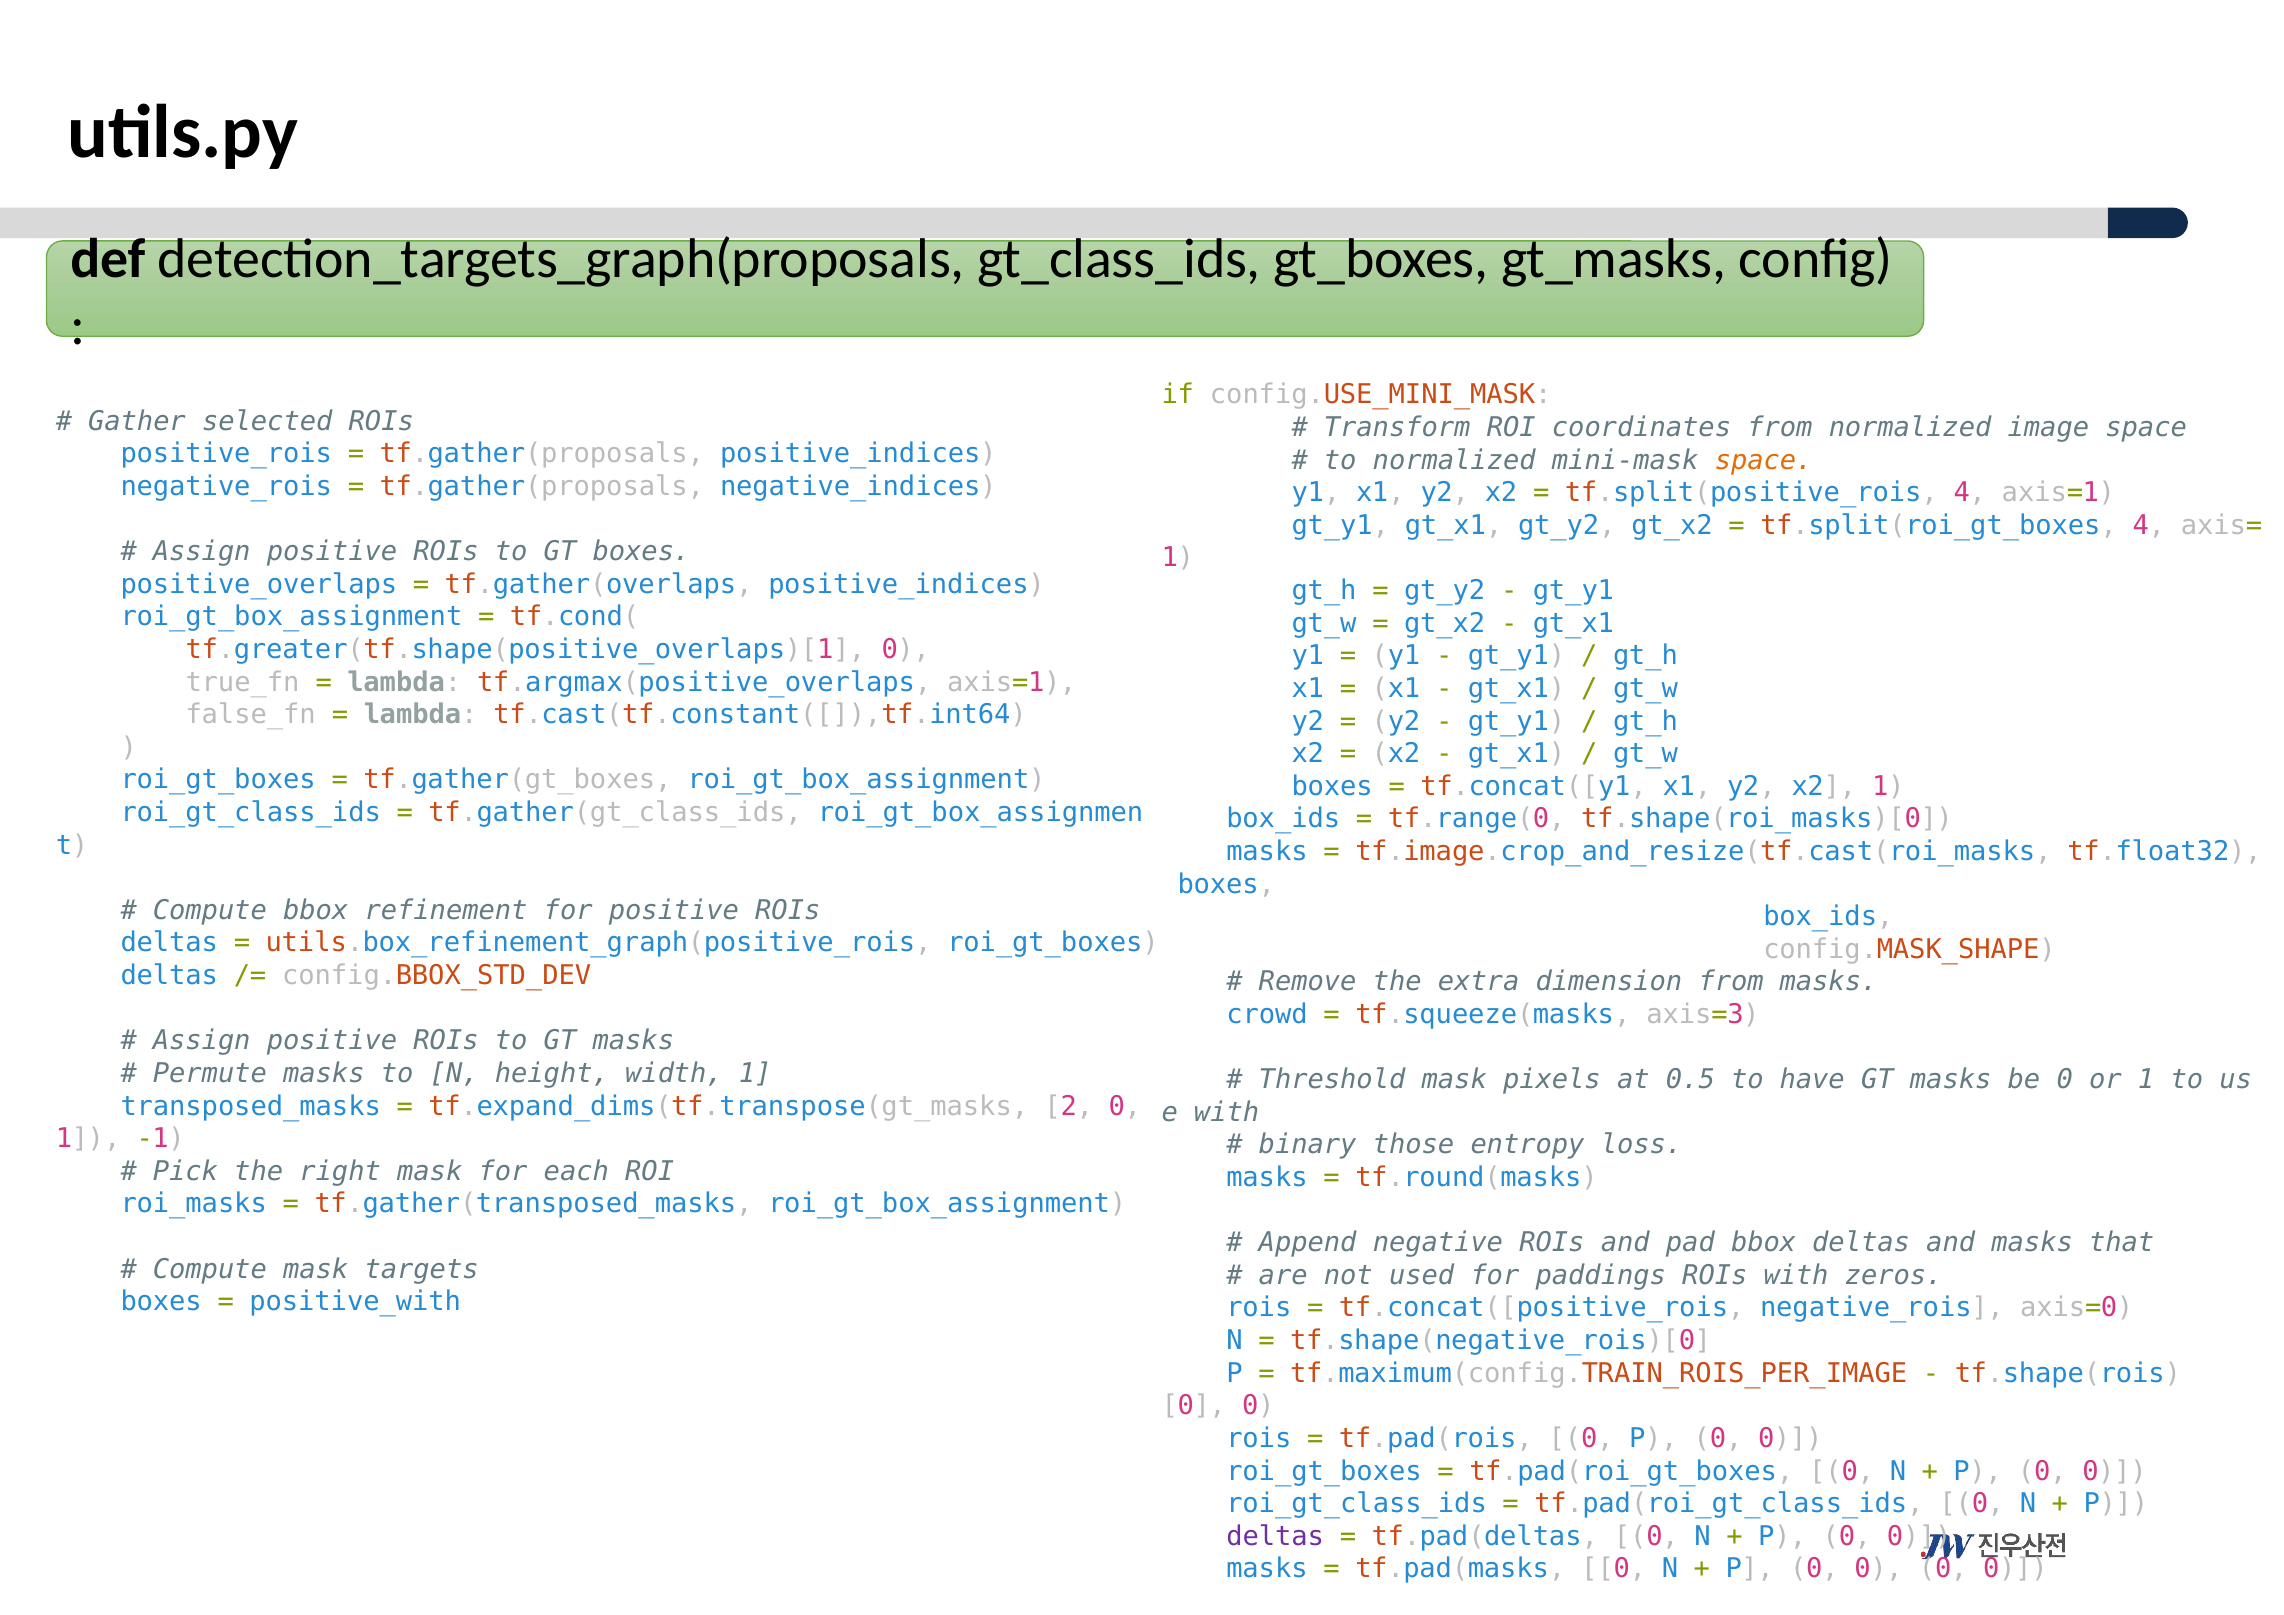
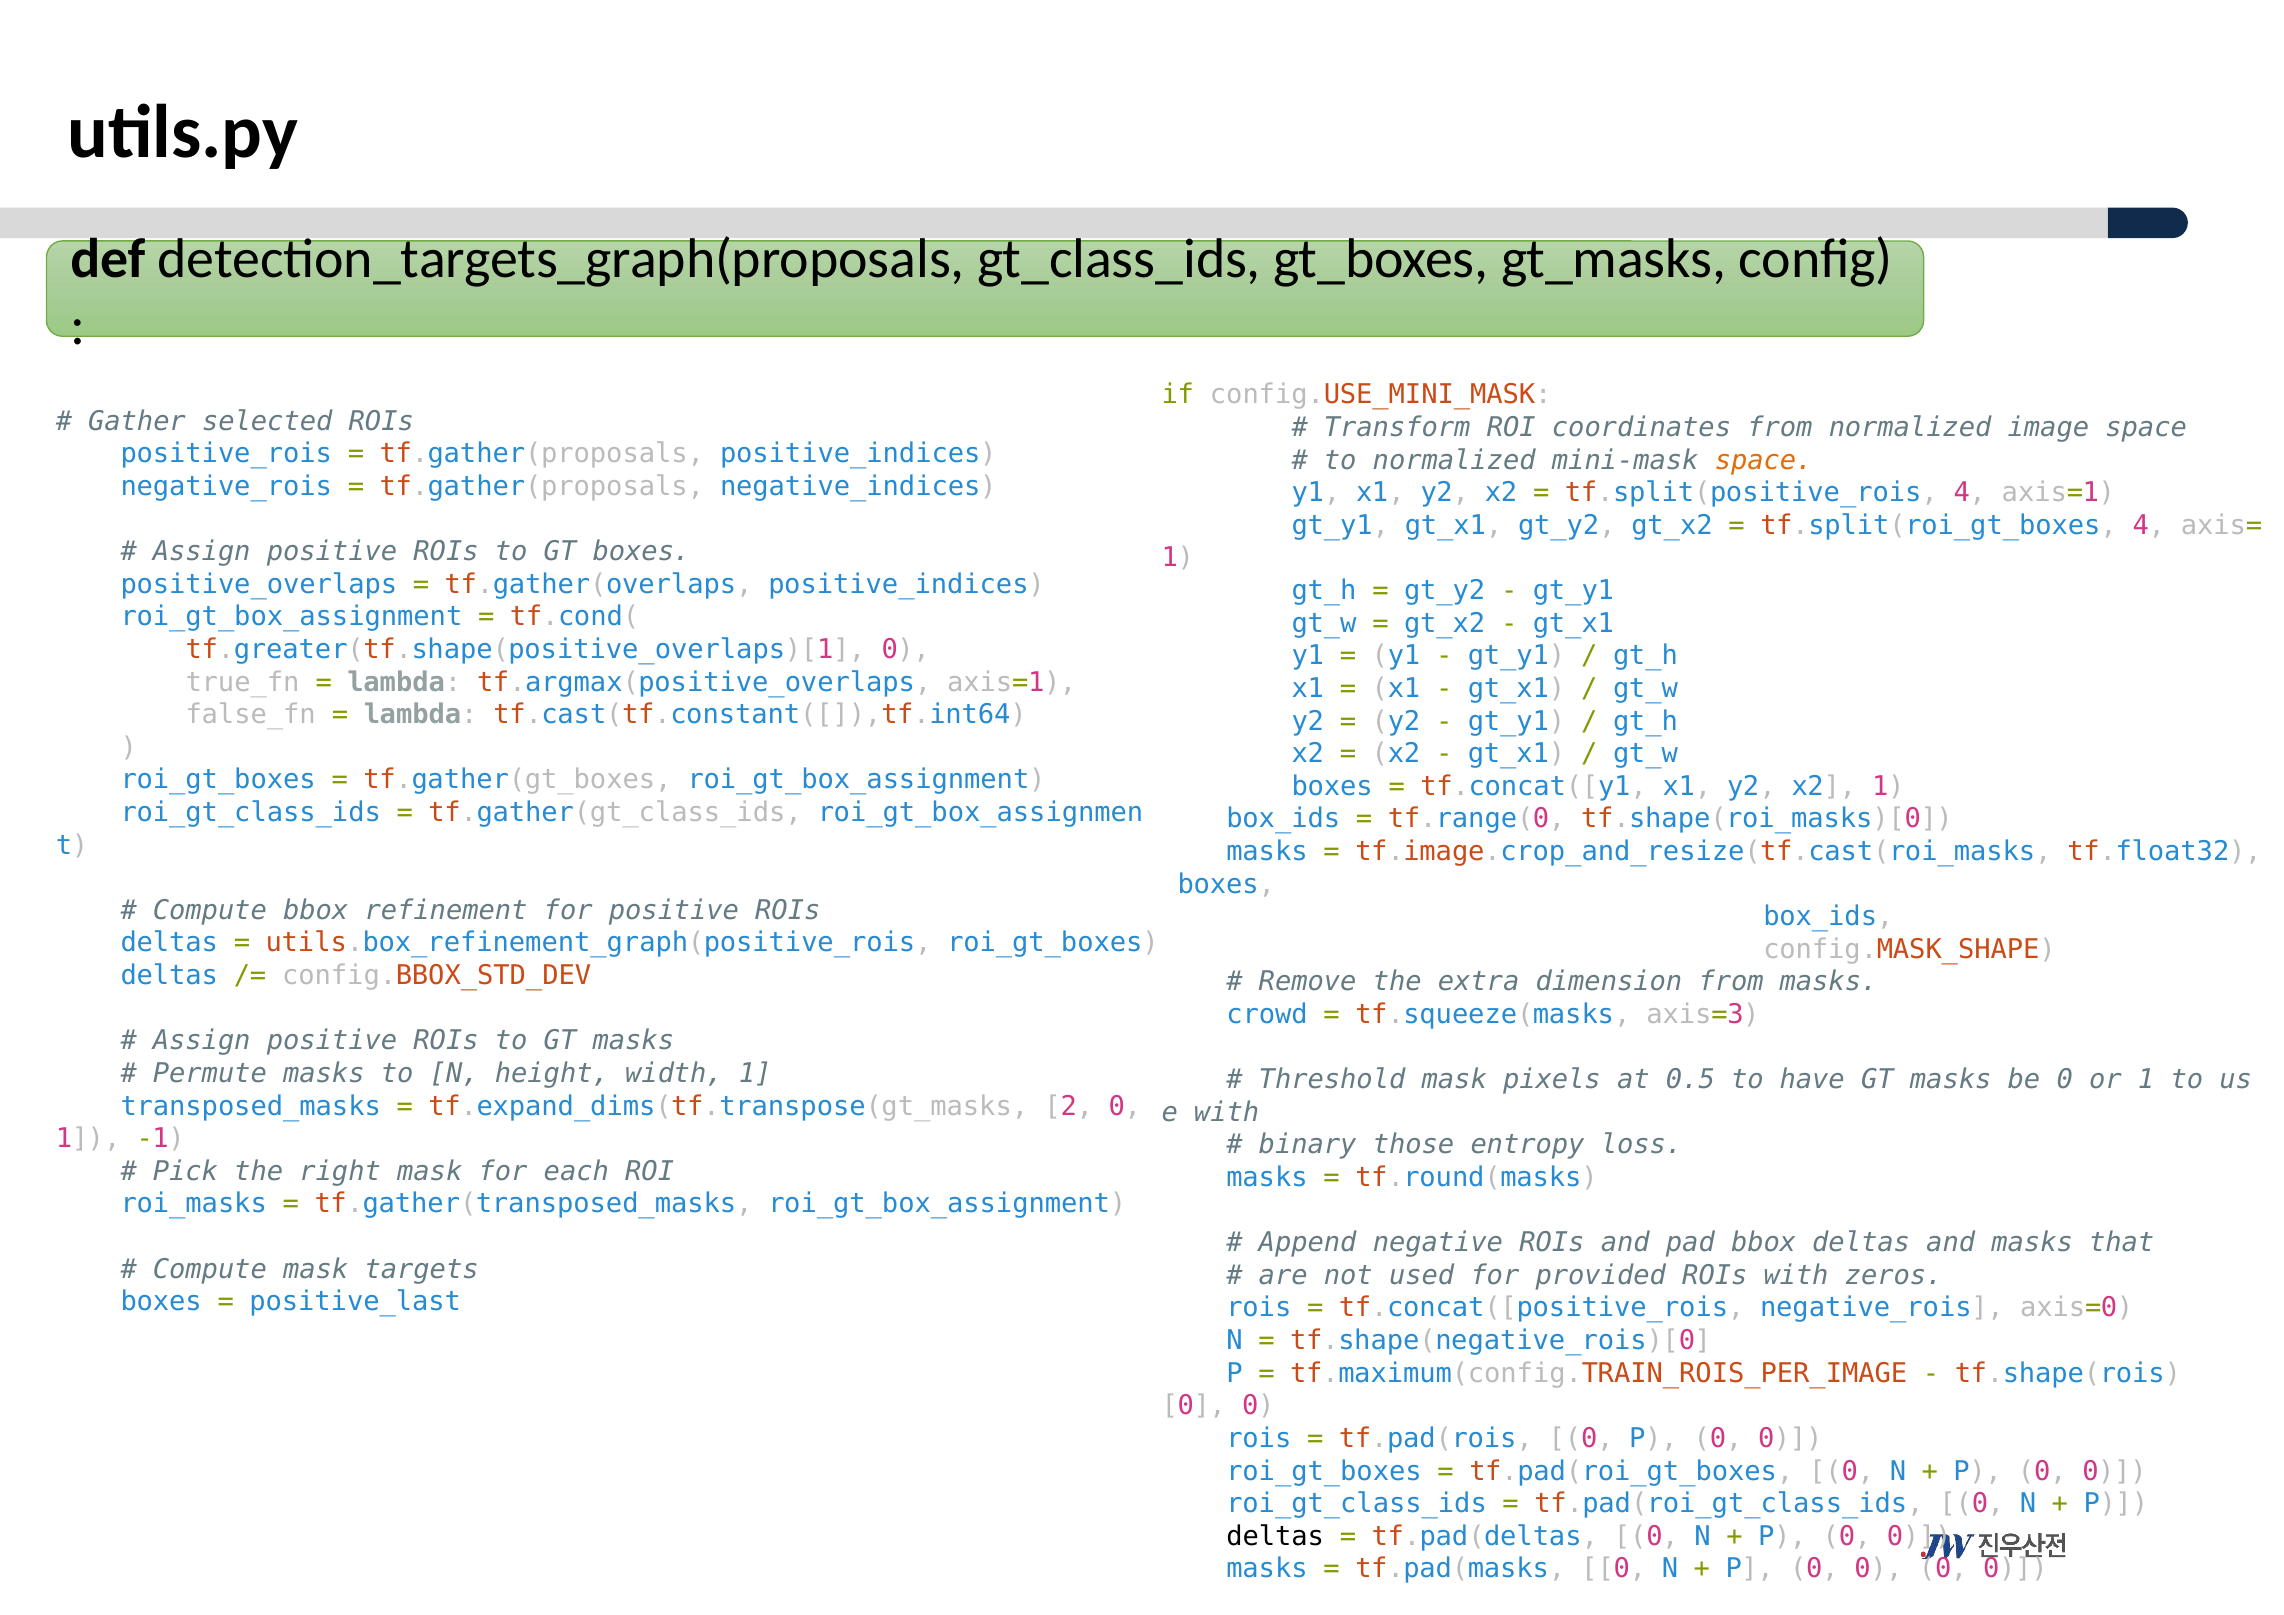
paddings: paddings -> provided
positive_with: positive_with -> positive_last
deltas at (1275, 1536) colour: purple -> black
